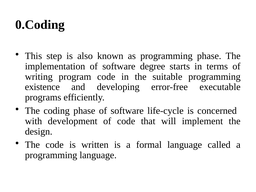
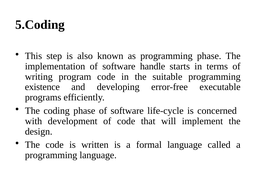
0.Coding: 0.Coding -> 5.Coding
degree: degree -> handle
